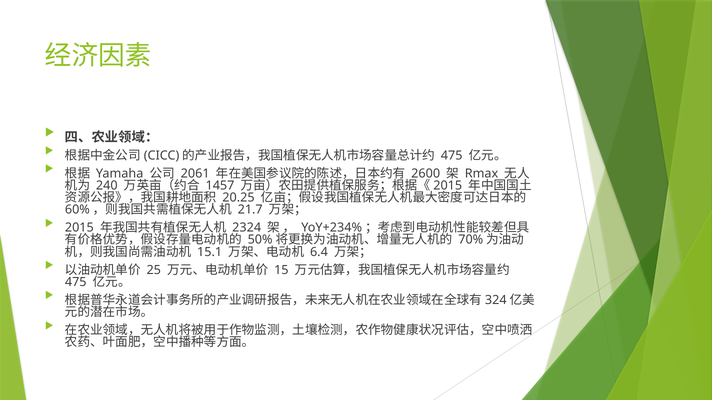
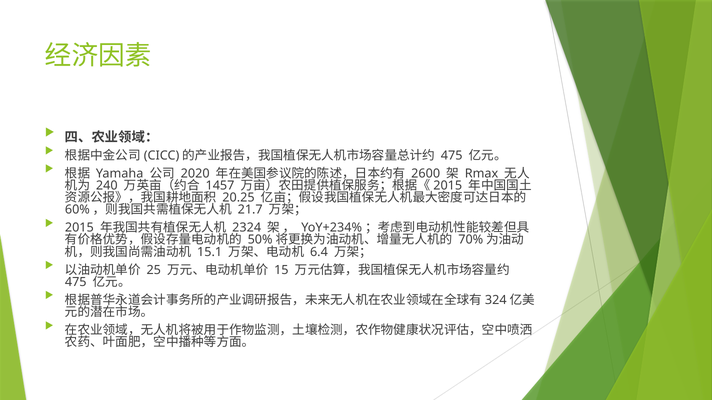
2061: 2061 -> 2020
